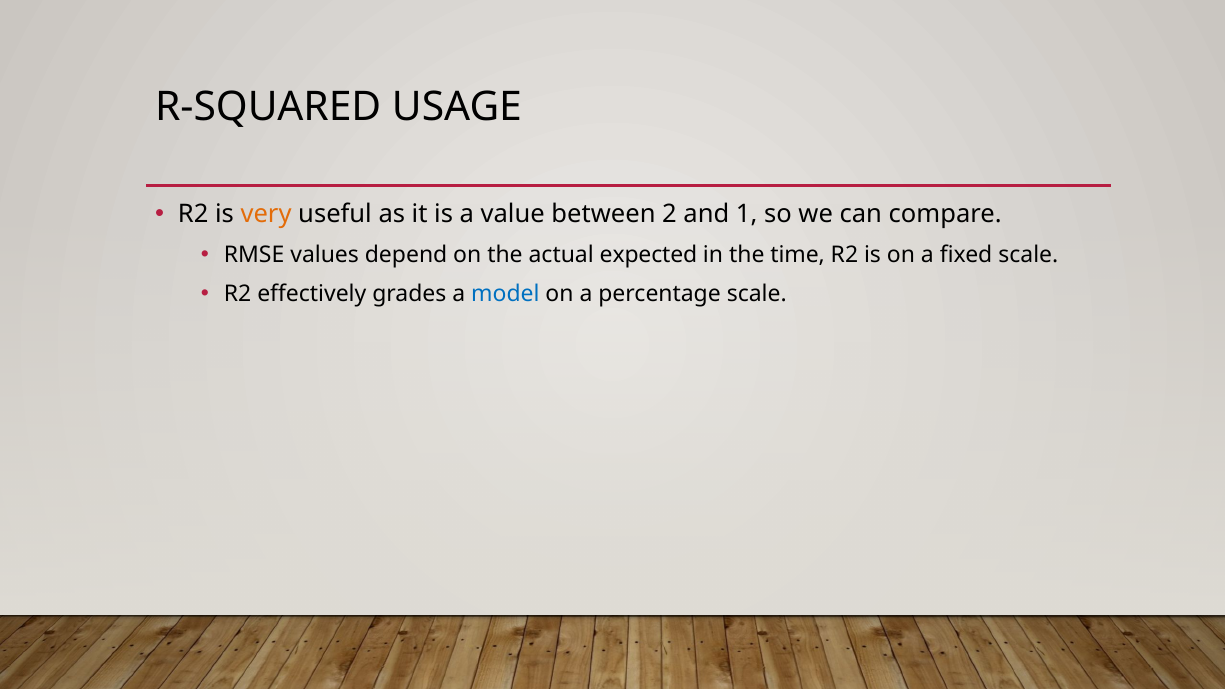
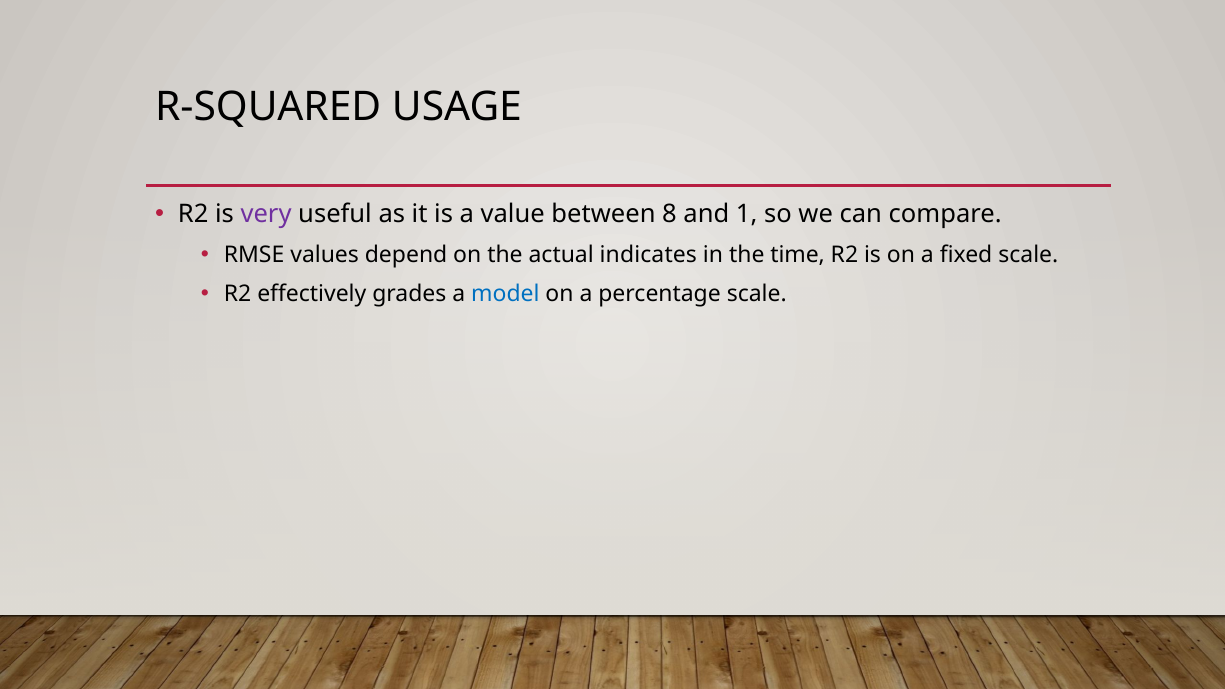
very colour: orange -> purple
2: 2 -> 8
expected: expected -> indicates
